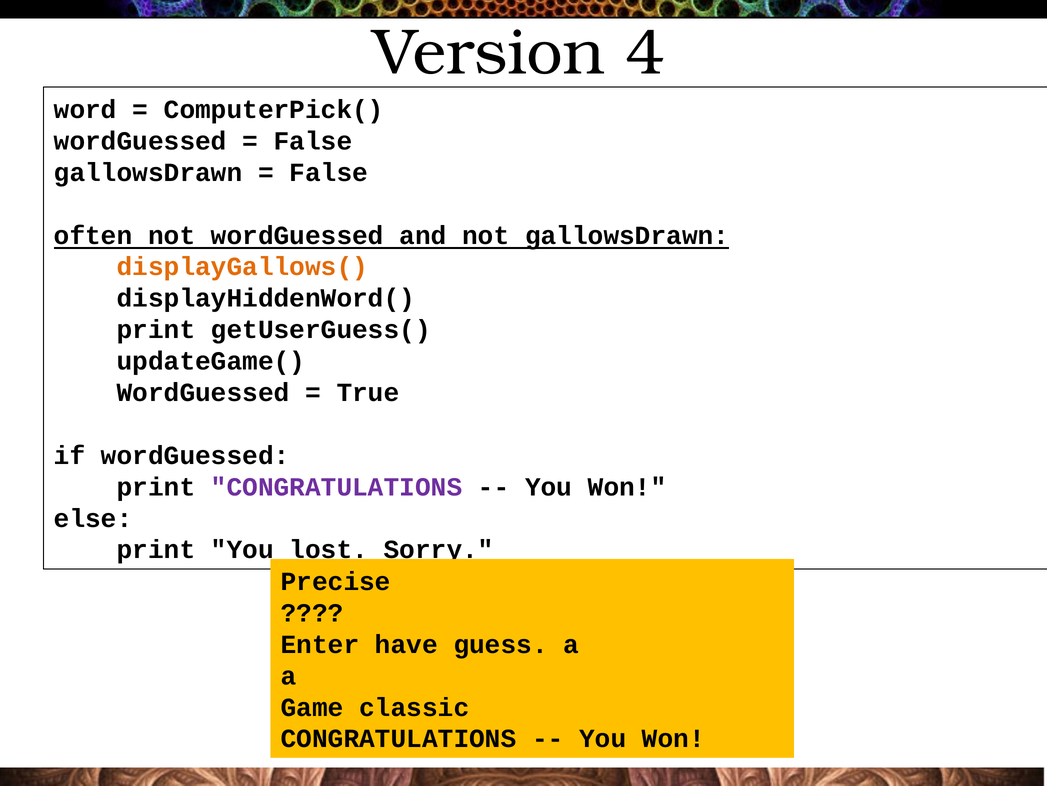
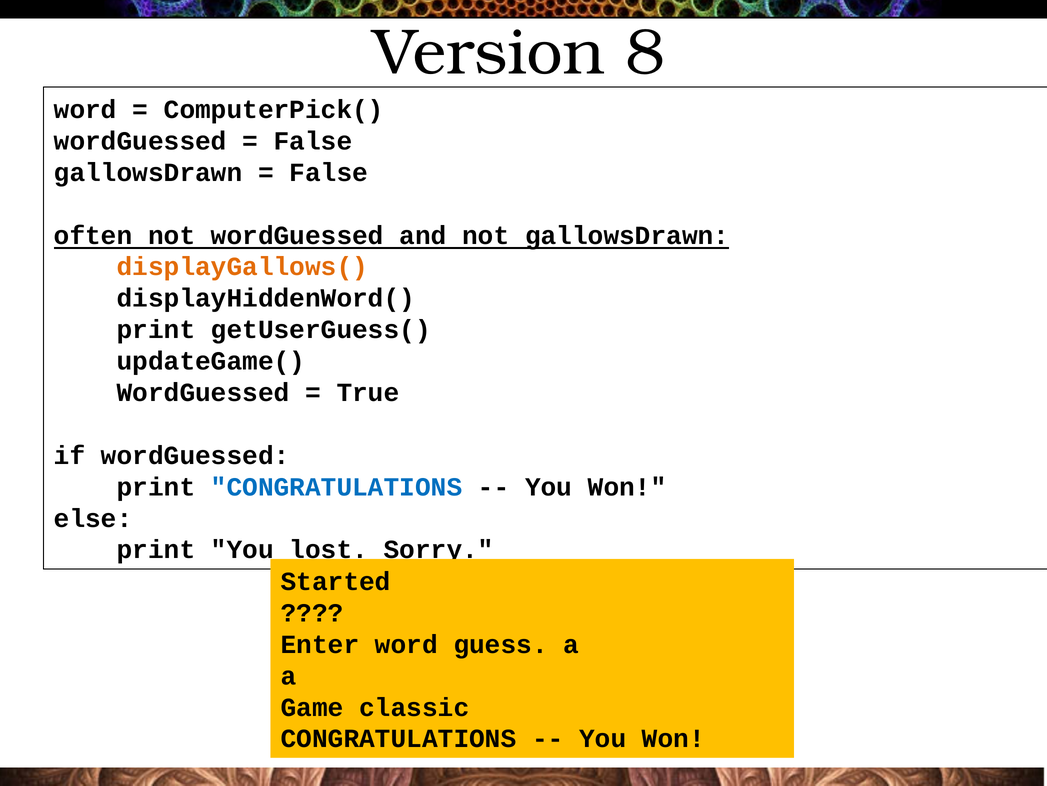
4: 4 -> 8
CONGRATULATIONS at (337, 486) colour: purple -> blue
Precise: Precise -> Started
Enter have: have -> word
